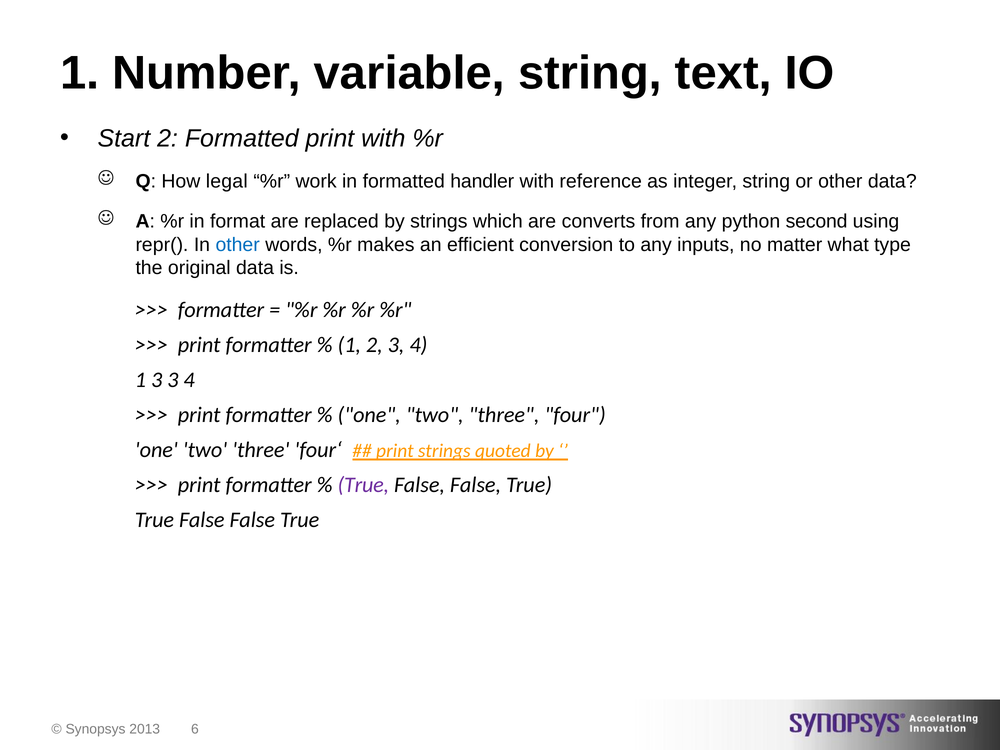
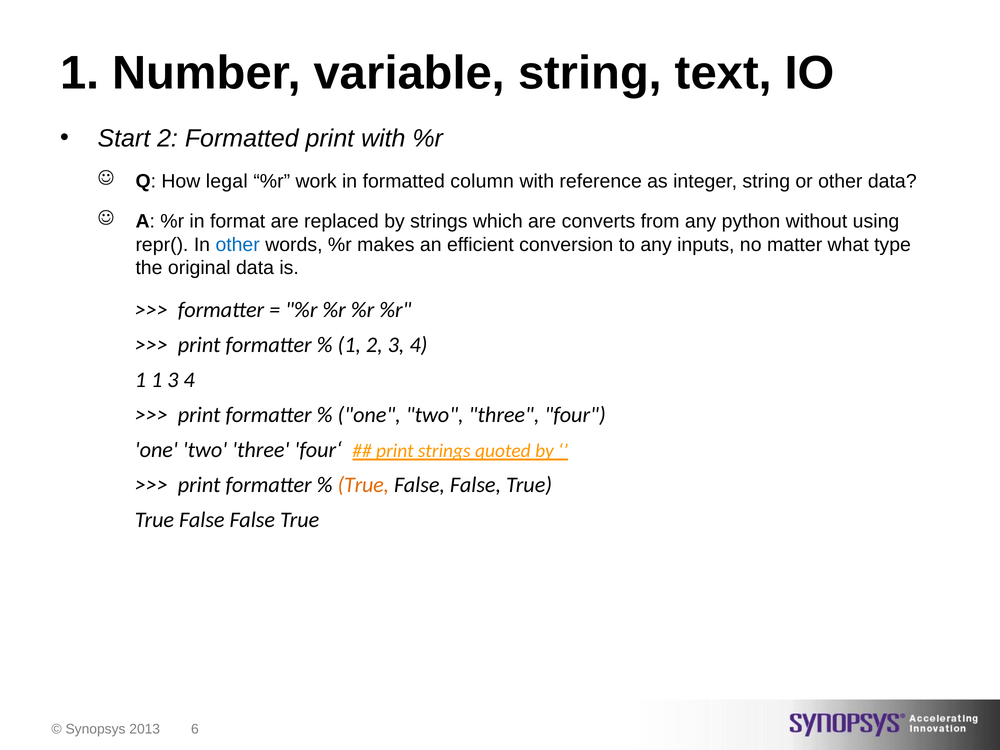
handler: handler -> column
second: second -> without
1 3: 3 -> 1
True at (363, 485) colour: purple -> orange
